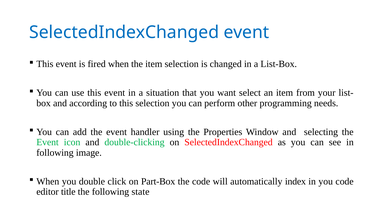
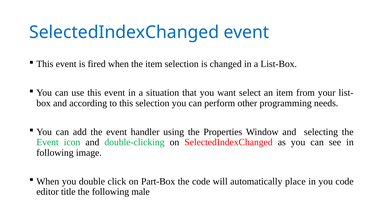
index: index -> place
state: state -> male
